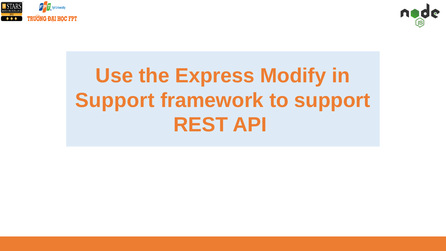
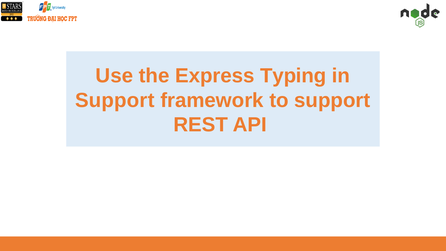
Modify: Modify -> Typing
